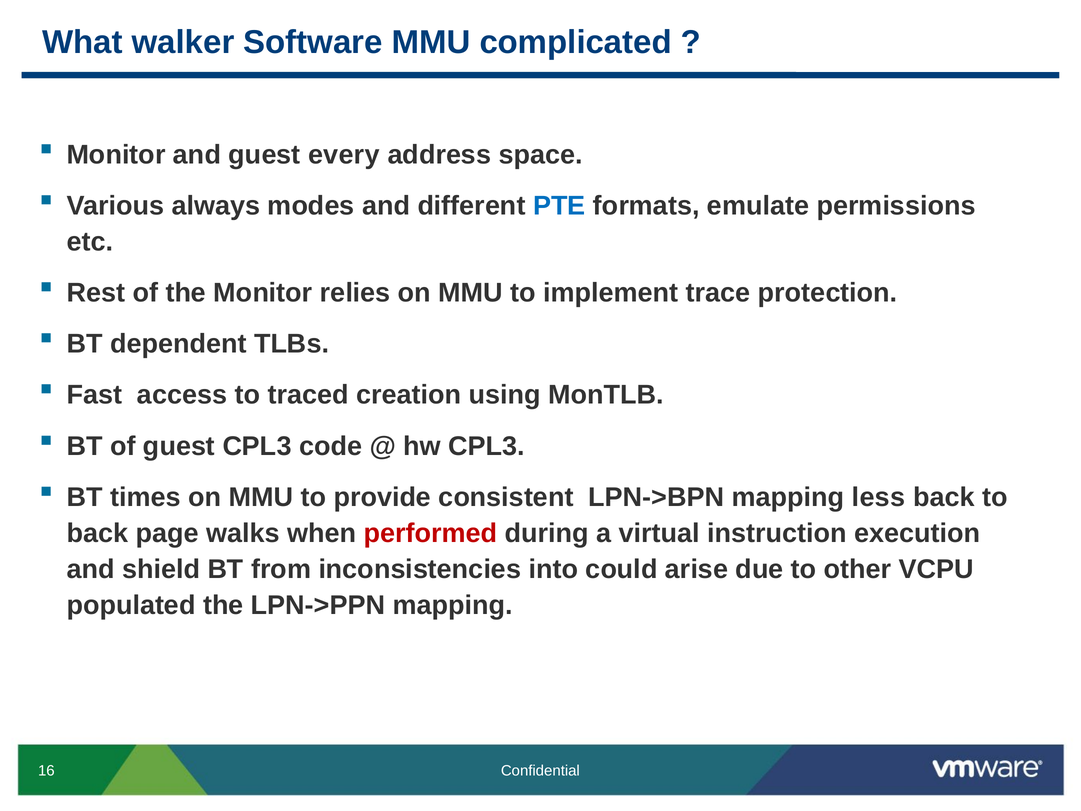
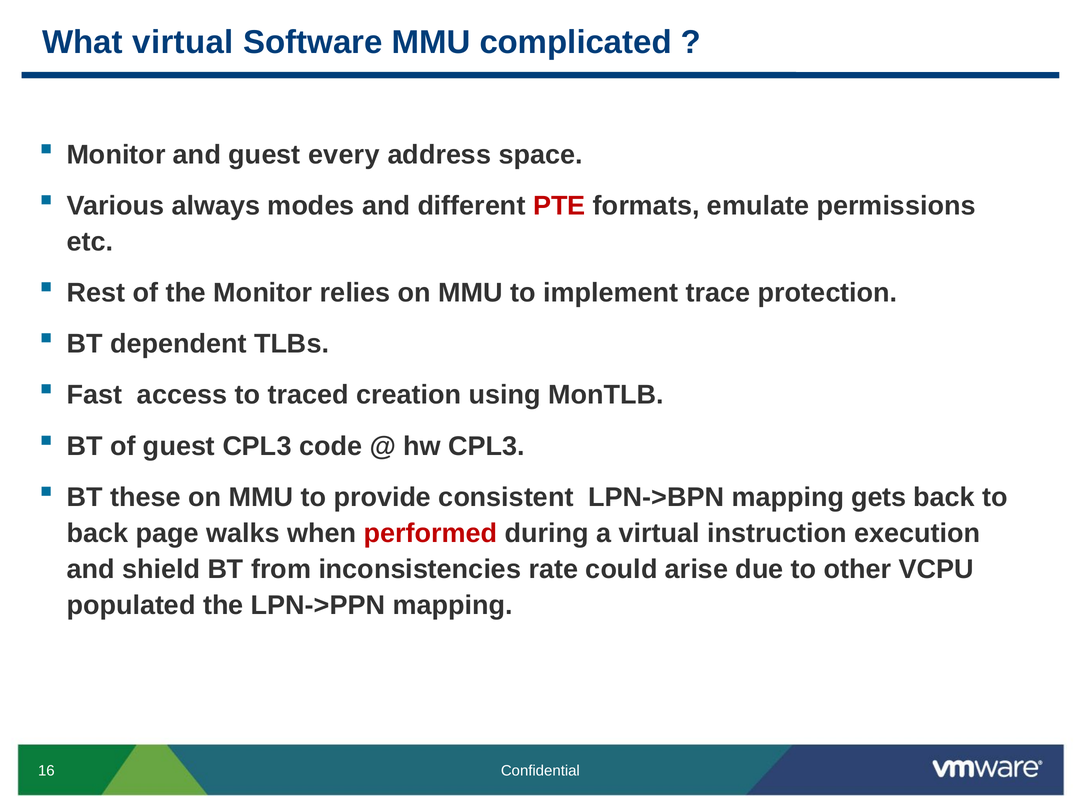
What walker: walker -> virtual
PTE colour: blue -> red
times: times -> these
less: less -> gets
into: into -> rate
